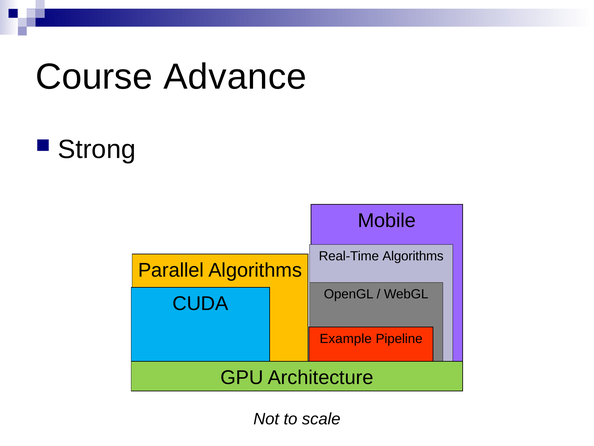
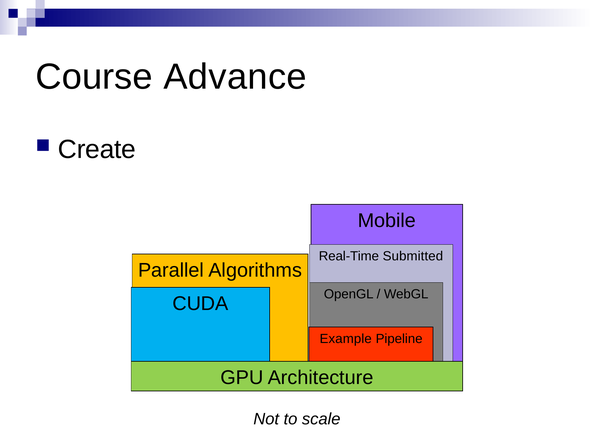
Strong: Strong -> Create
Real-Time Algorithms: Algorithms -> Submitted
